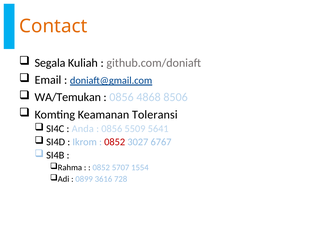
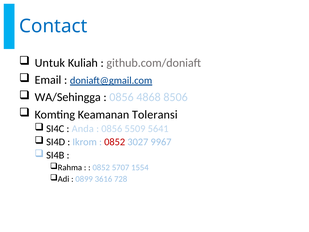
Contact colour: orange -> blue
Segala: Segala -> Untuk
WA/Temukan: WA/Temukan -> WA/Sehingga
6767: 6767 -> 9967
